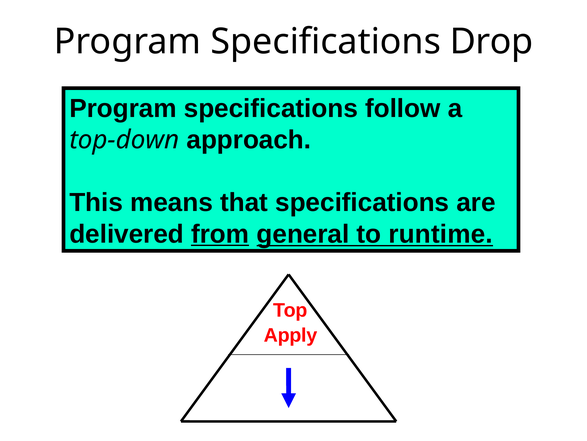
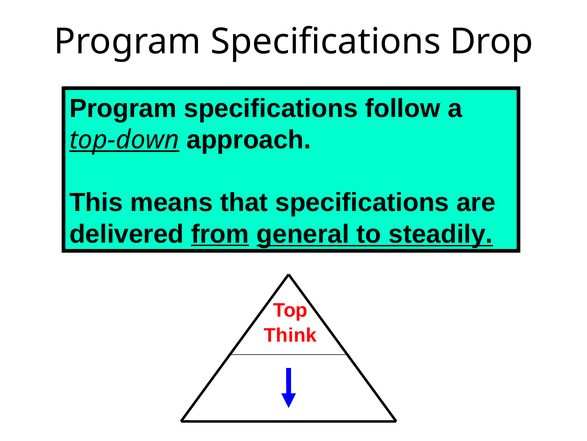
top-down underline: none -> present
runtime: runtime -> steadily
Apply: Apply -> Think
